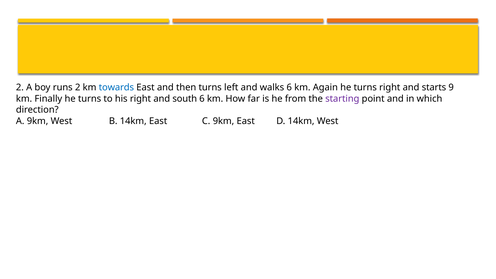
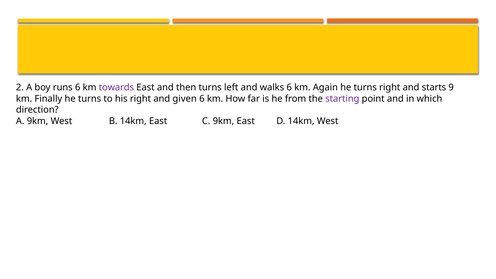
runs 2: 2 -> 6
towards colour: blue -> purple
south: south -> given
